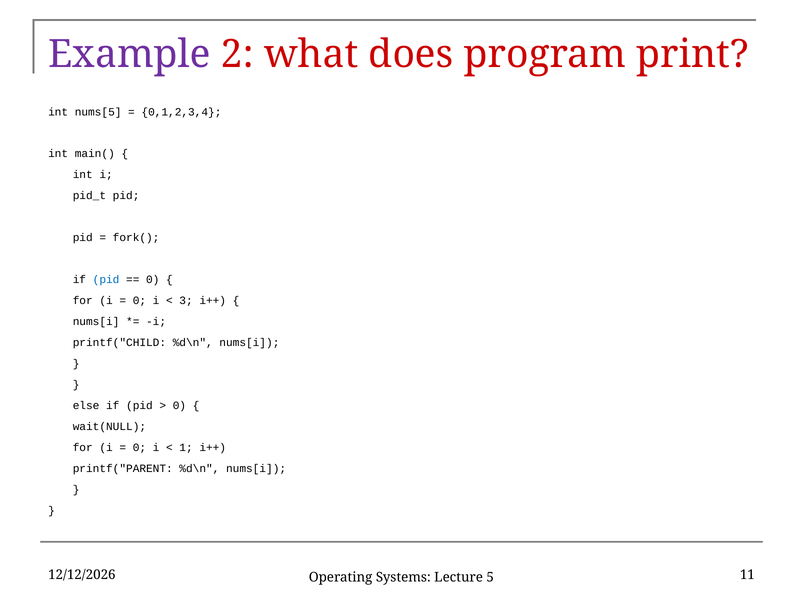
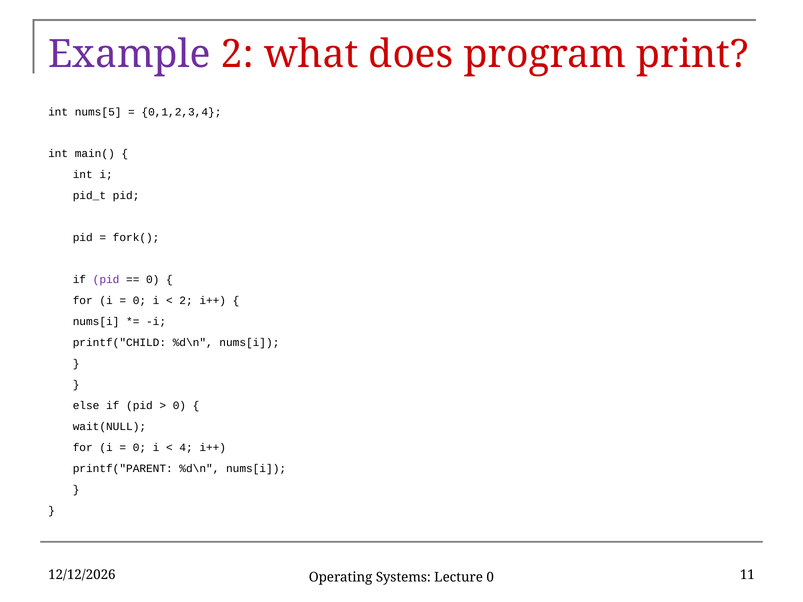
pid at (106, 280) colour: blue -> purple
3 at (186, 301): 3 -> 2
1: 1 -> 4
Lecture 5: 5 -> 0
